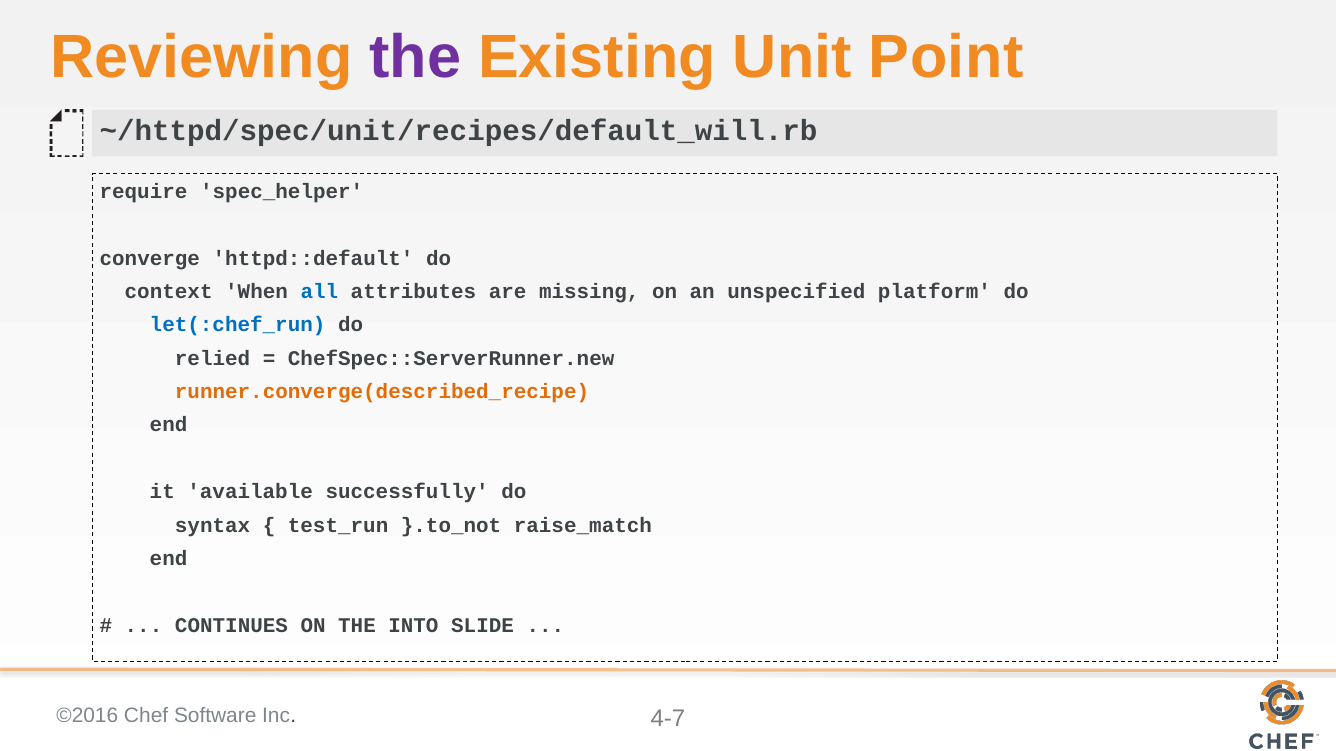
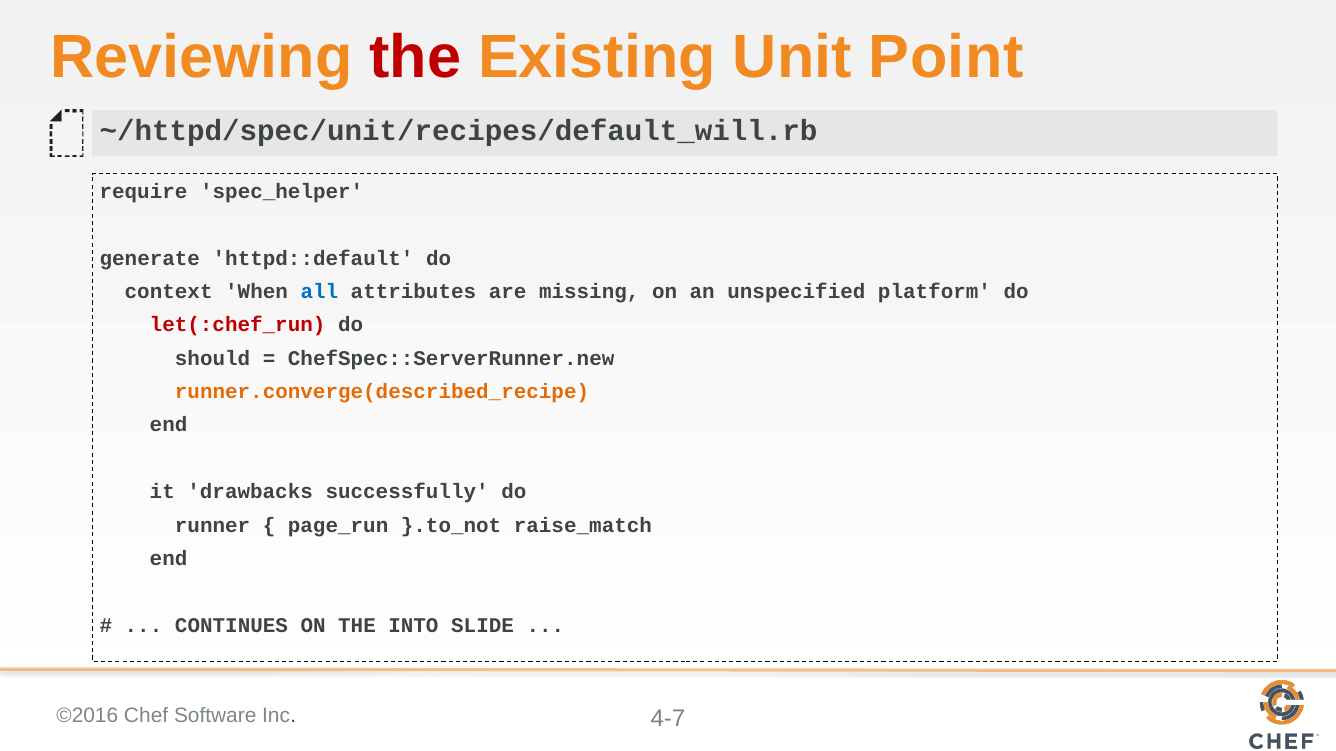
the at (415, 58) colour: purple -> red
converge: converge -> generate
let(:chef_run colour: blue -> red
relied: relied -> should
available: available -> drawbacks
syntax: syntax -> runner
test_run: test_run -> page_run
